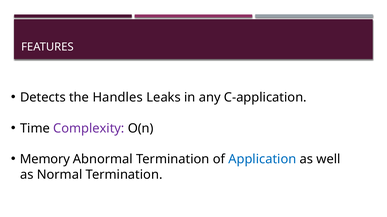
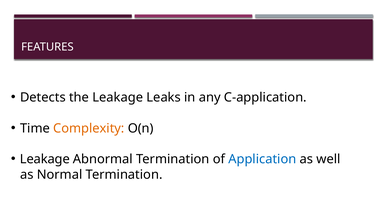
the Handles: Handles -> Leakage
Complexity colour: purple -> orange
Memory at (45, 160): Memory -> Leakage
